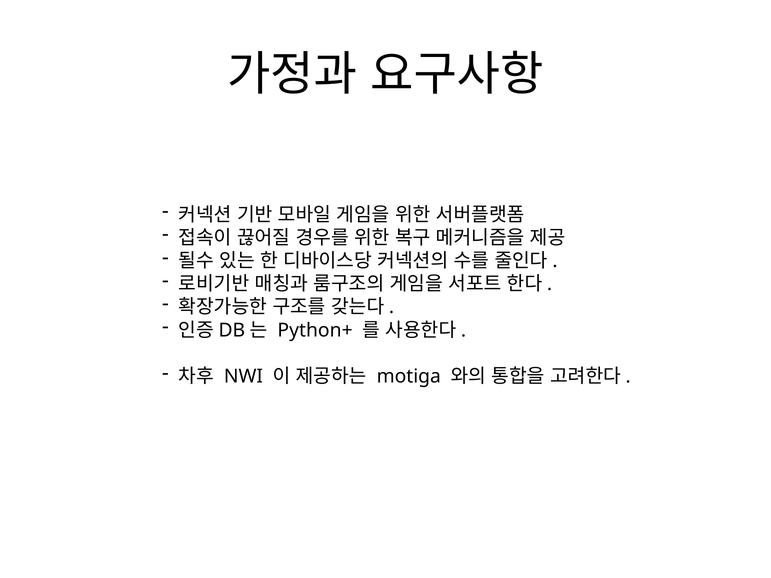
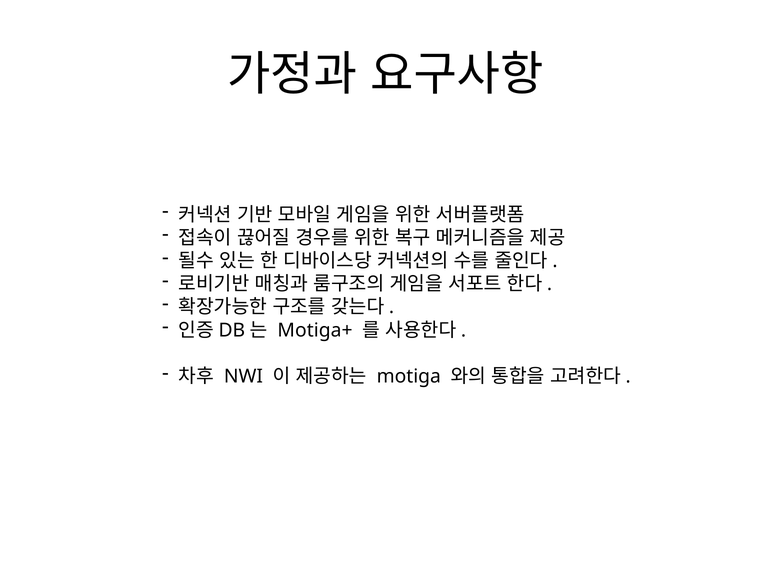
Python+: Python+ -> Motiga+
